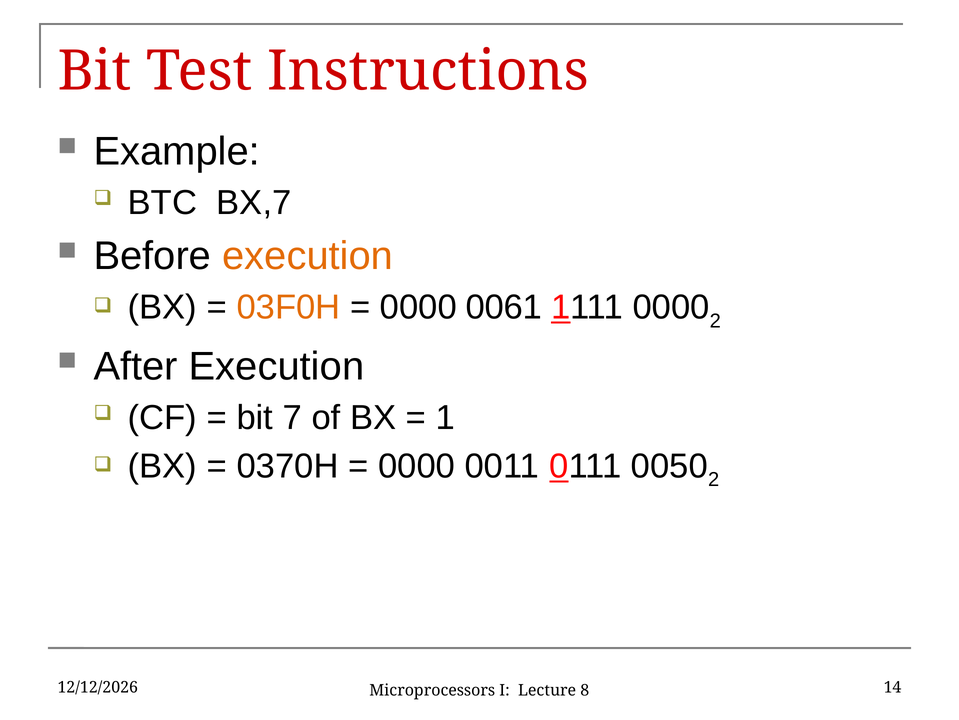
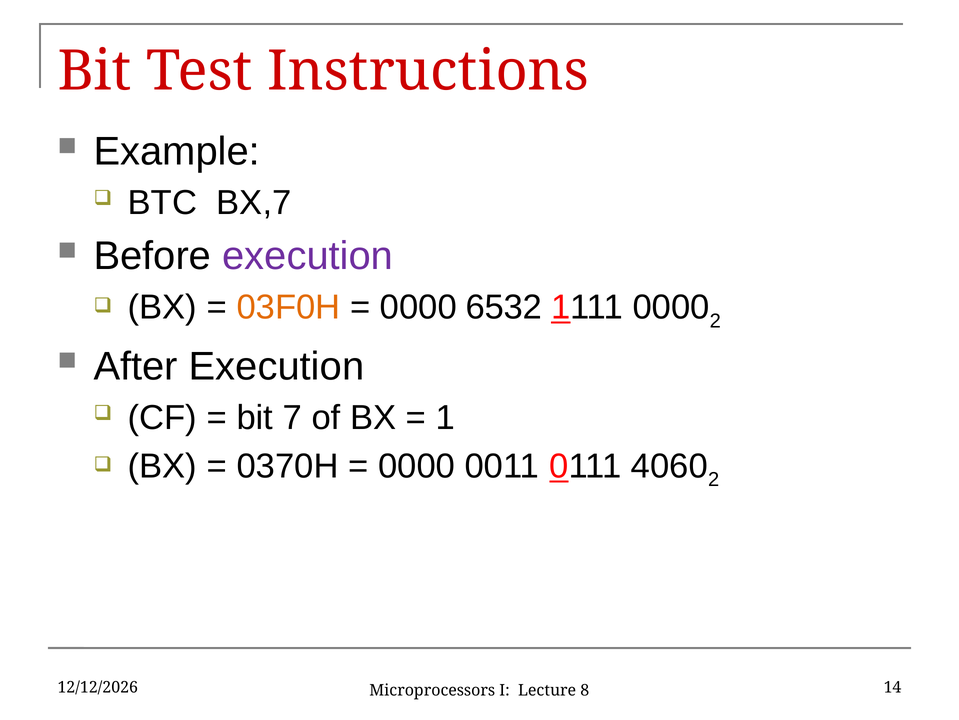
execution at (308, 256) colour: orange -> purple
0061: 0061 -> 6532
0050: 0050 -> 4060
